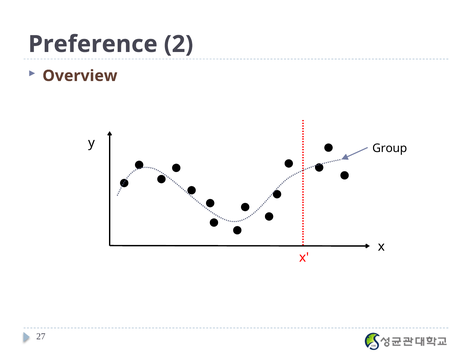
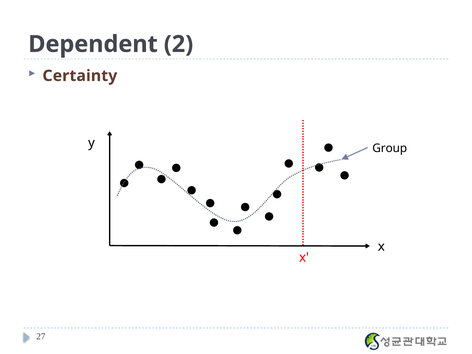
Preference: Preference -> Dependent
Overview: Overview -> Certainty
